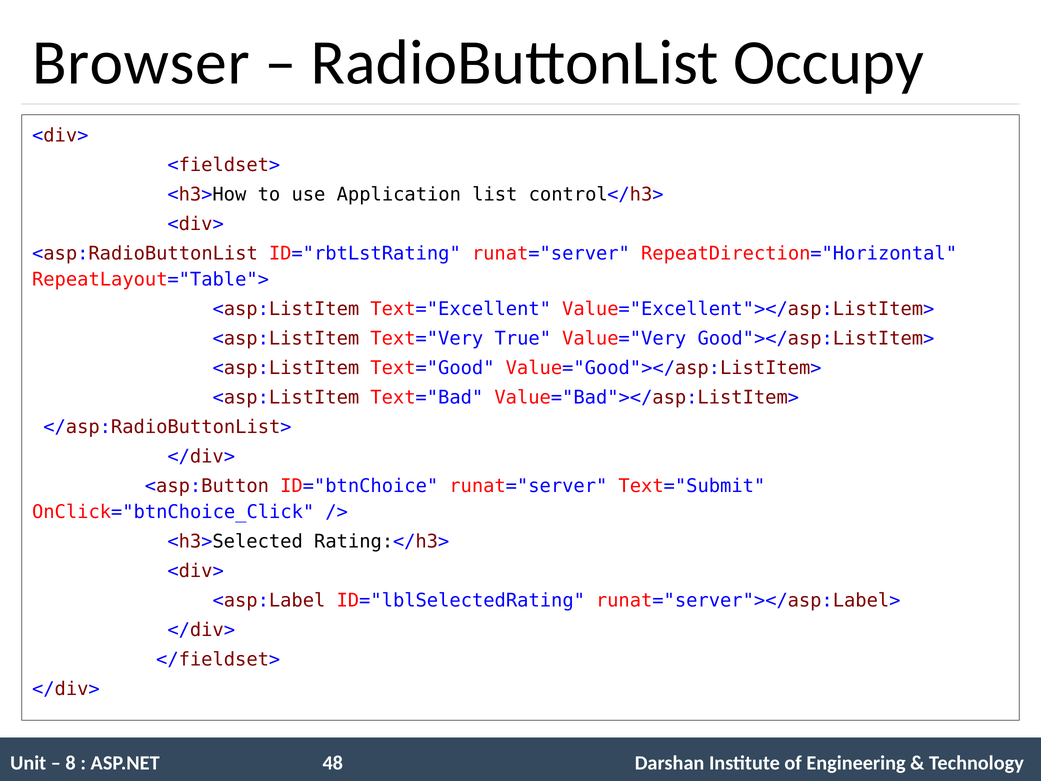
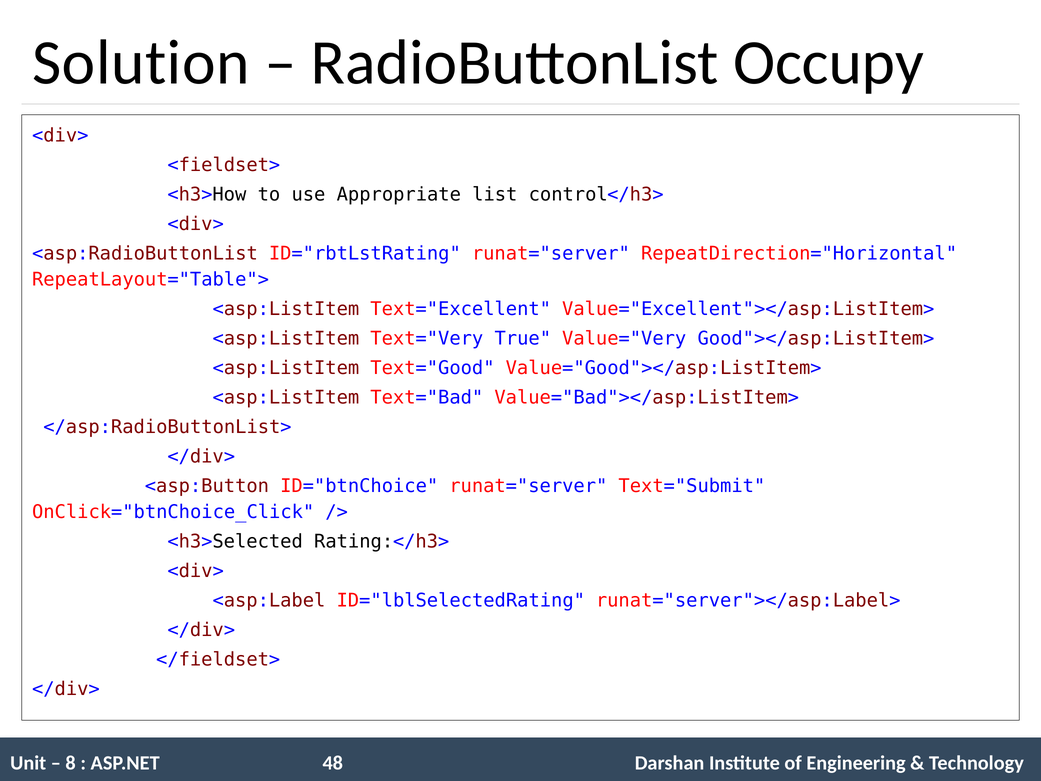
Browser: Browser -> Solution
Application: Application -> Appropriate
